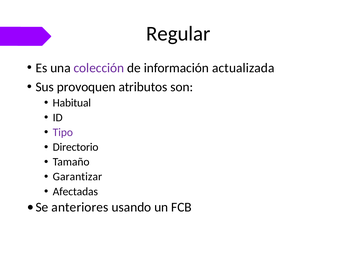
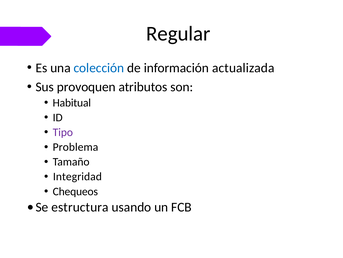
colección colour: purple -> blue
Directorio: Directorio -> Problema
Garantizar: Garantizar -> Integridad
Afectadas: Afectadas -> Chequeos
anteriores: anteriores -> estructura
